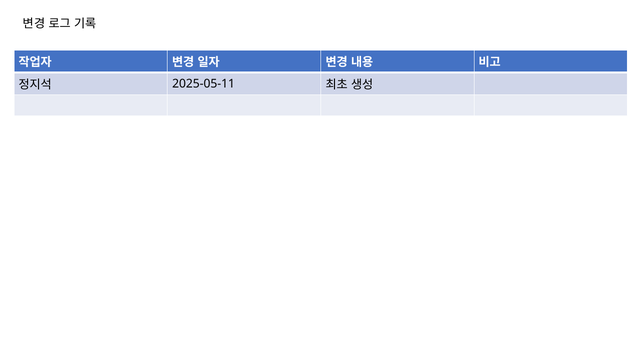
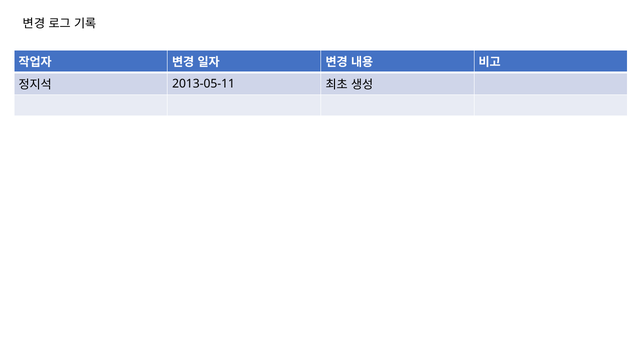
2025-05-11: 2025-05-11 -> 2013-05-11
